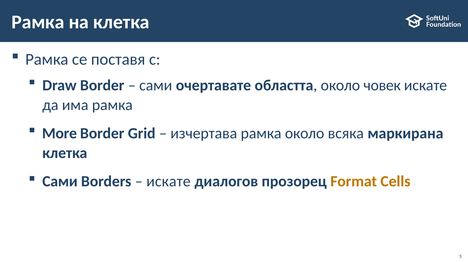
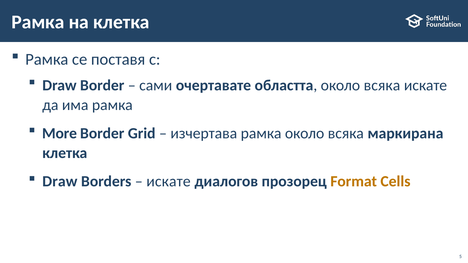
областта около човек: човек -> всяка
Сами at (60, 182): Сами -> Draw
